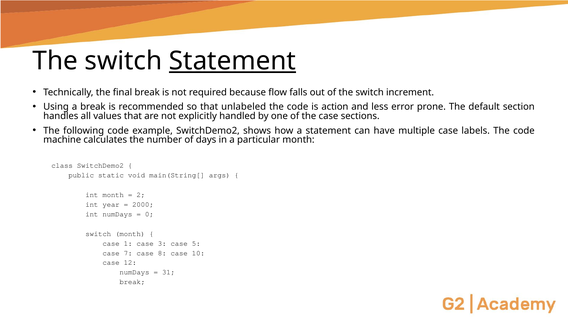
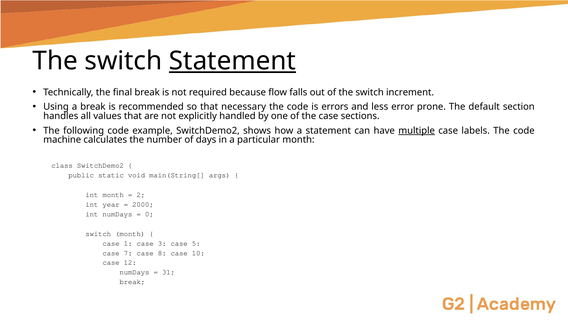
unlabeled: unlabeled -> necessary
action: action -> errors
multiple underline: none -> present
